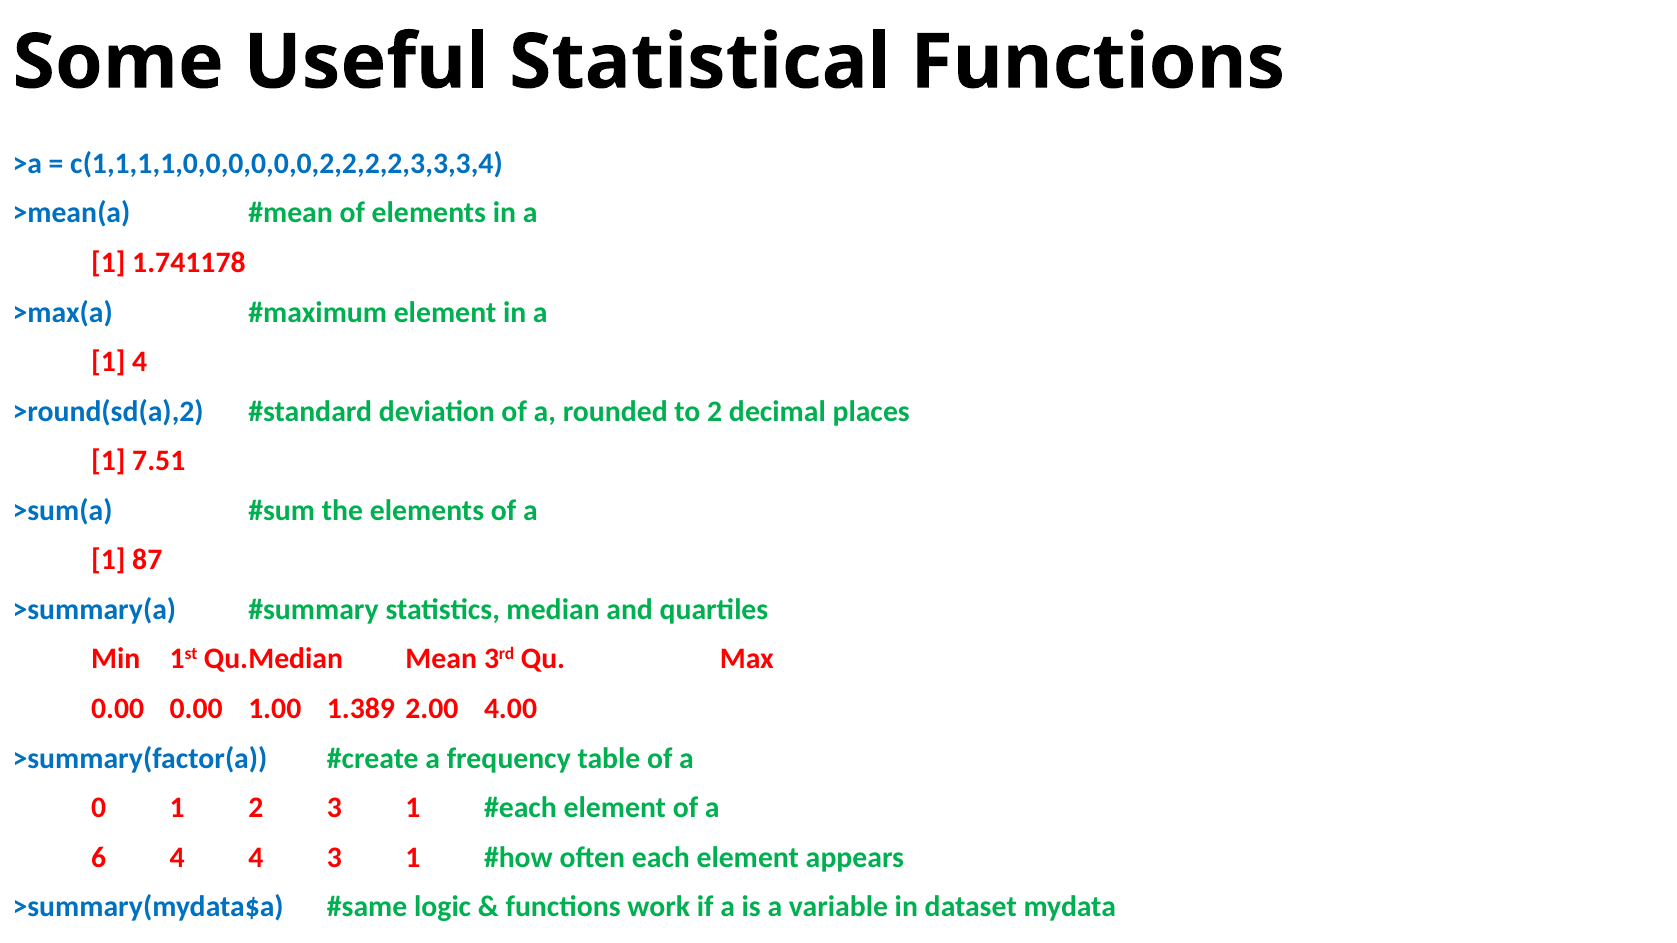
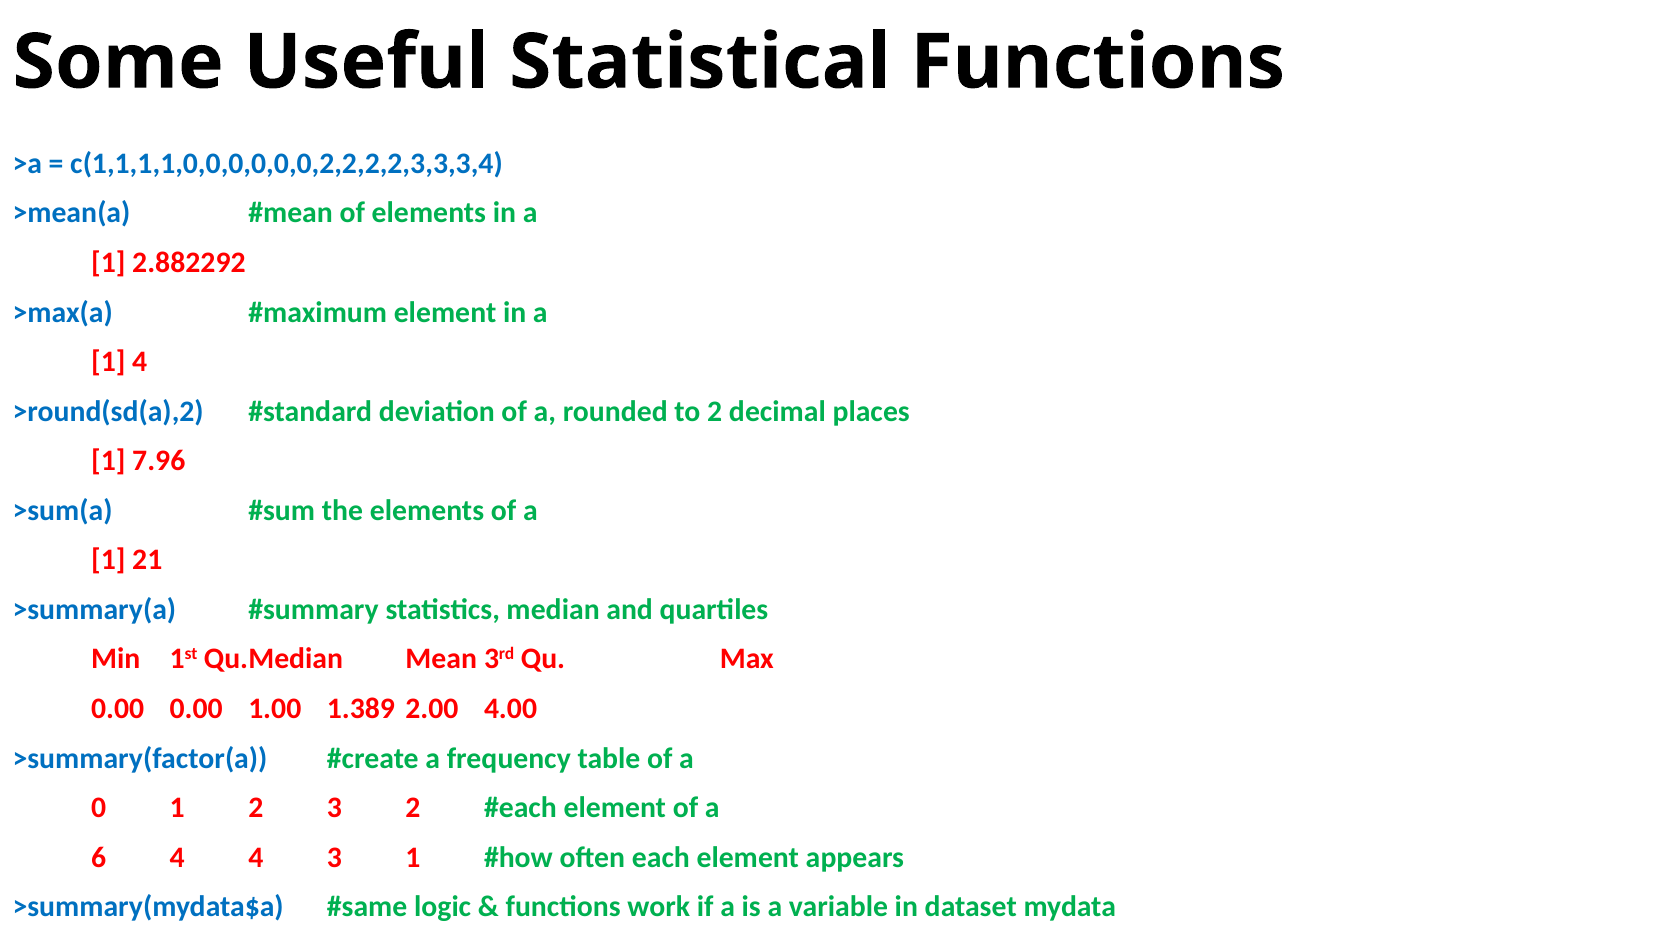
1.741178: 1.741178 -> 2.882292
7.51: 7.51 -> 7.96
87: 87 -> 21
2 3 1: 1 -> 2
